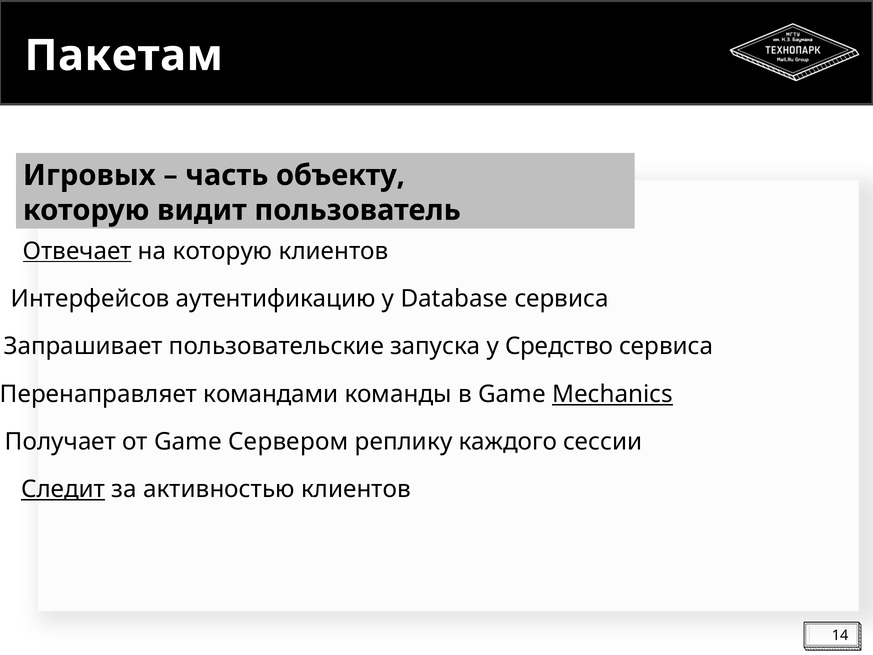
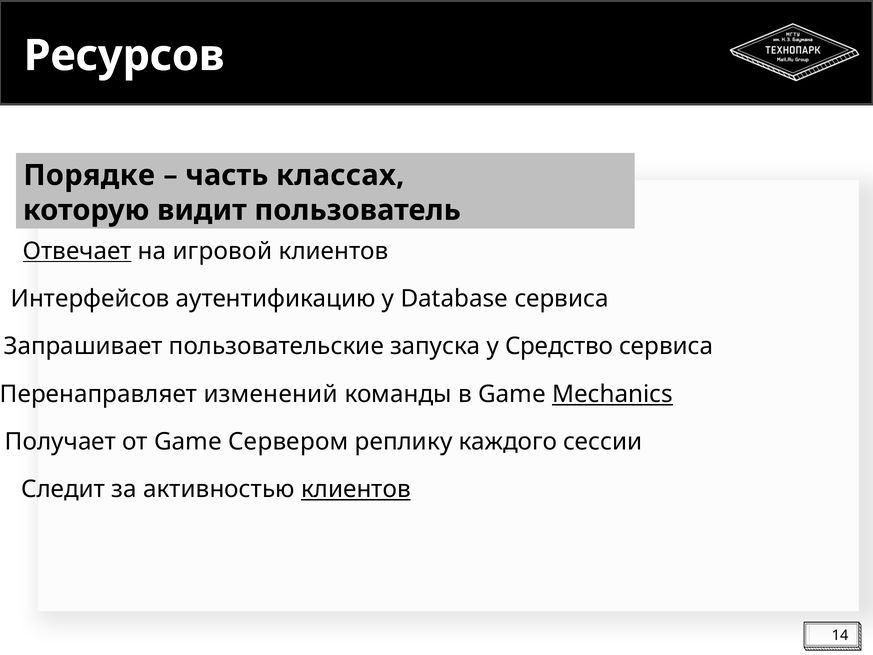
Пакетам: Пакетам -> Ресурсов
Игровых: Игровых -> Порядке
объекту: объекту -> классах
на которую: которую -> игровой
командами: командами -> изменений
Следит underline: present -> none
клиентов at (356, 489) underline: none -> present
